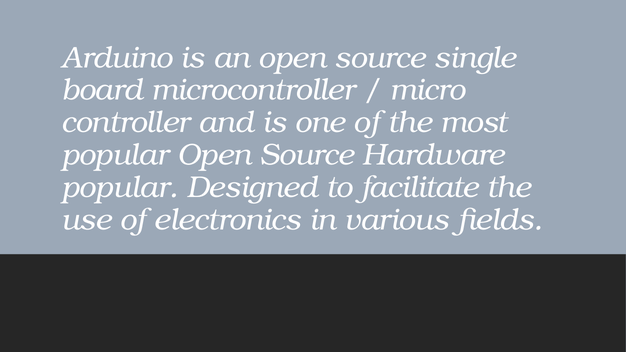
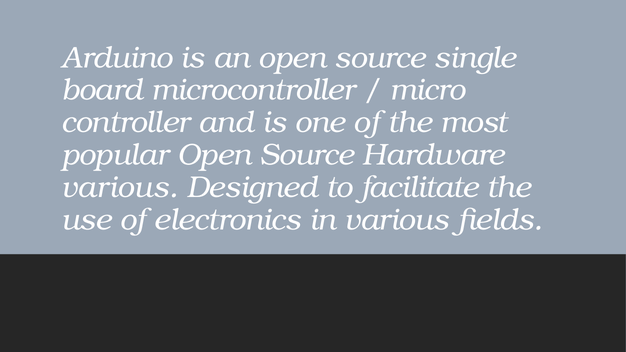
popular at (120, 187): popular -> various
